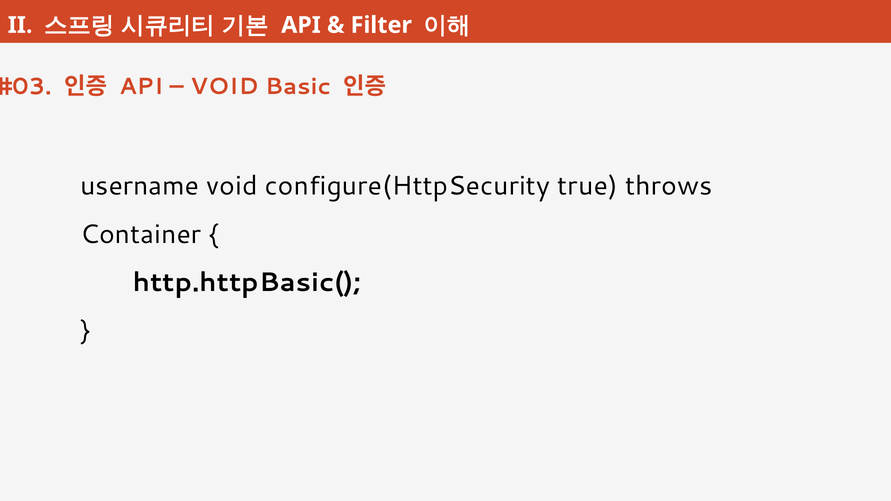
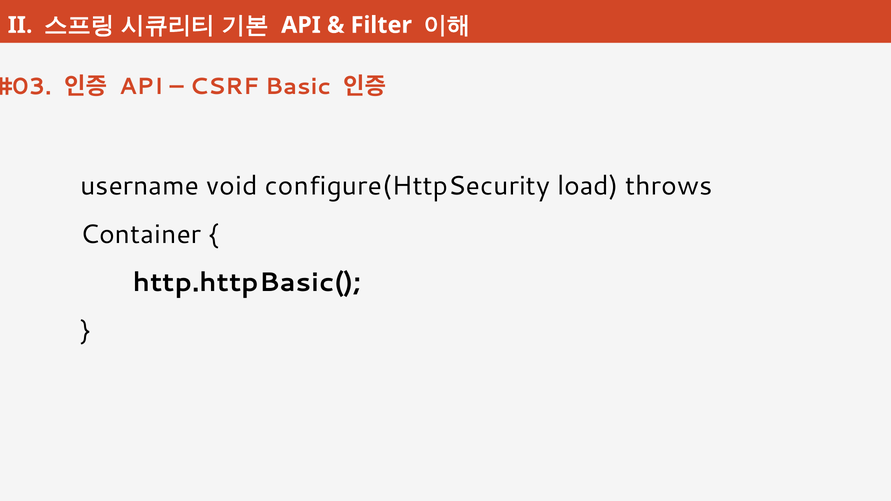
VOID at (225, 86): VOID -> CSRF
true: true -> load
